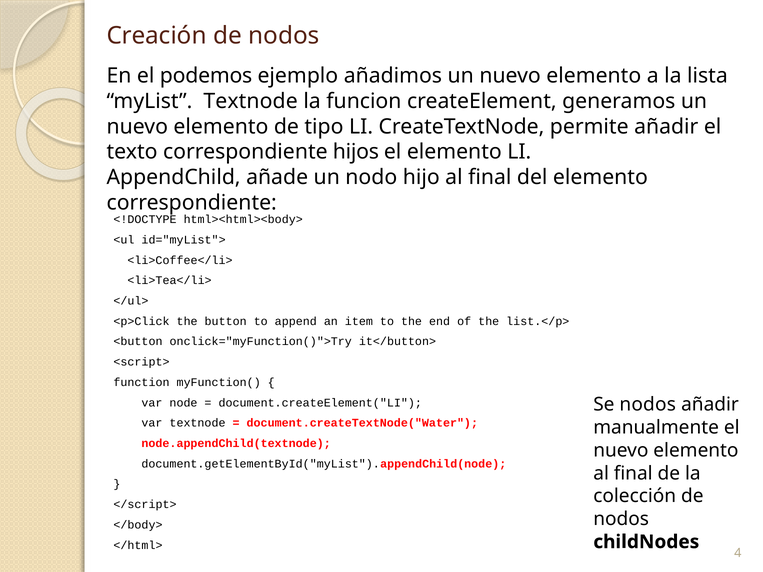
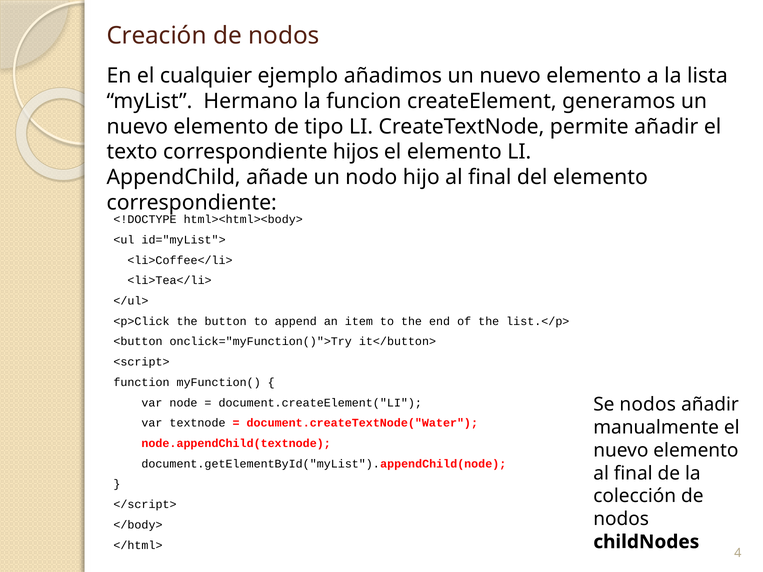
podemos: podemos -> cualquier
myList Textnode: Textnode -> Hermano
